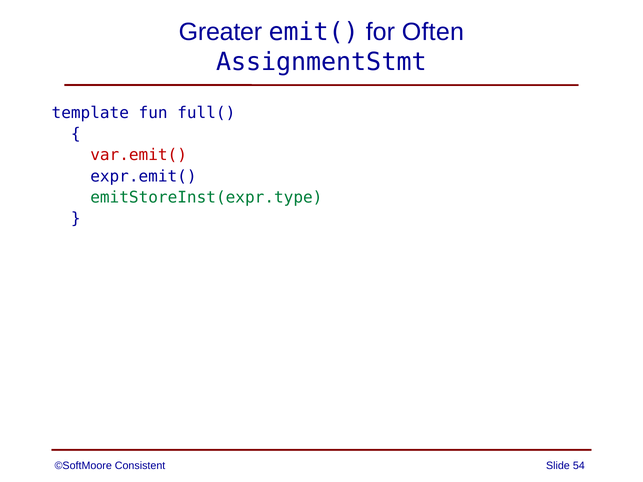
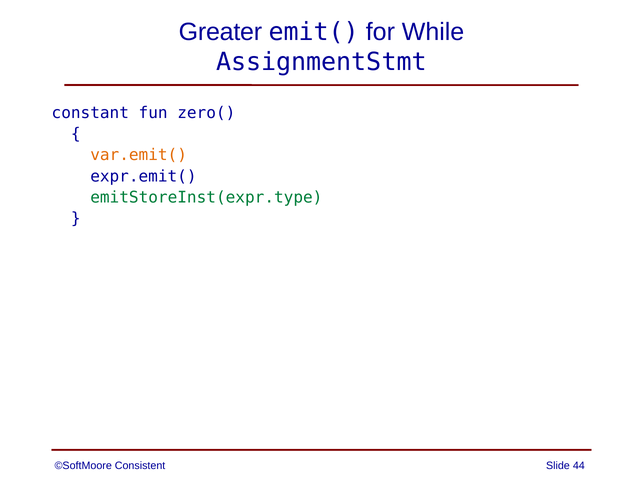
Often: Often -> While
template: template -> constant
full(: full( -> zero(
var.emit( colour: red -> orange
54: 54 -> 44
